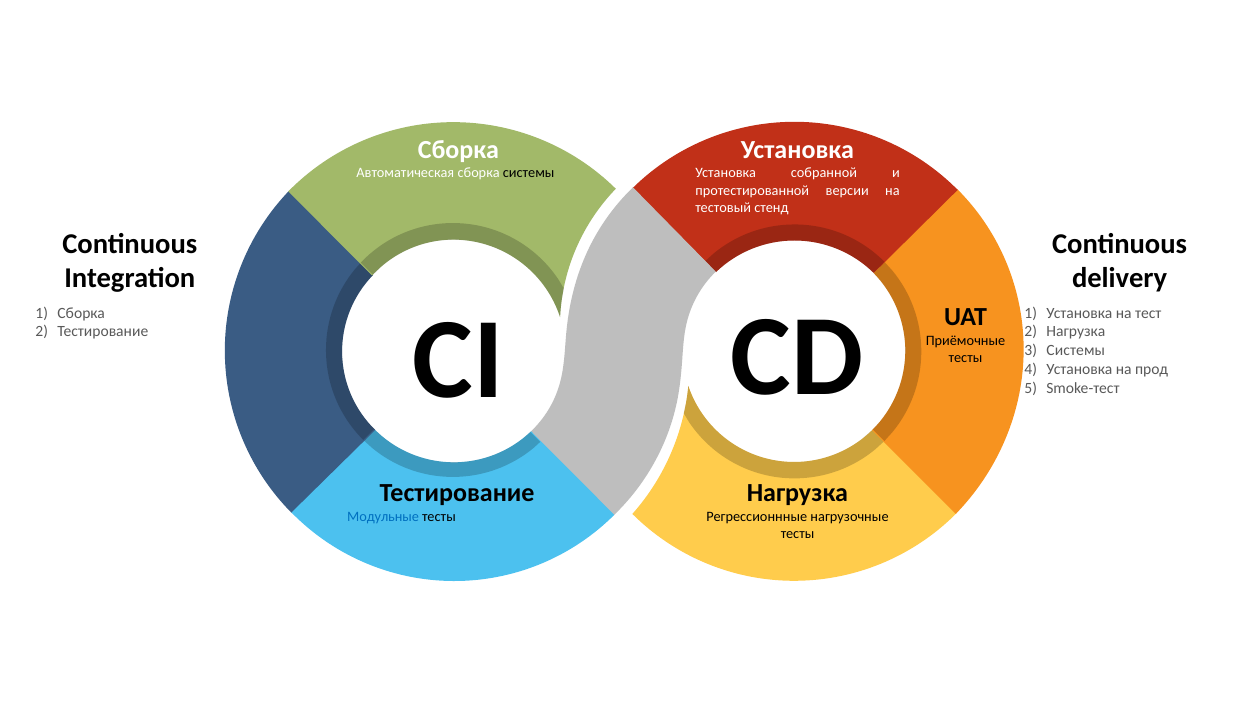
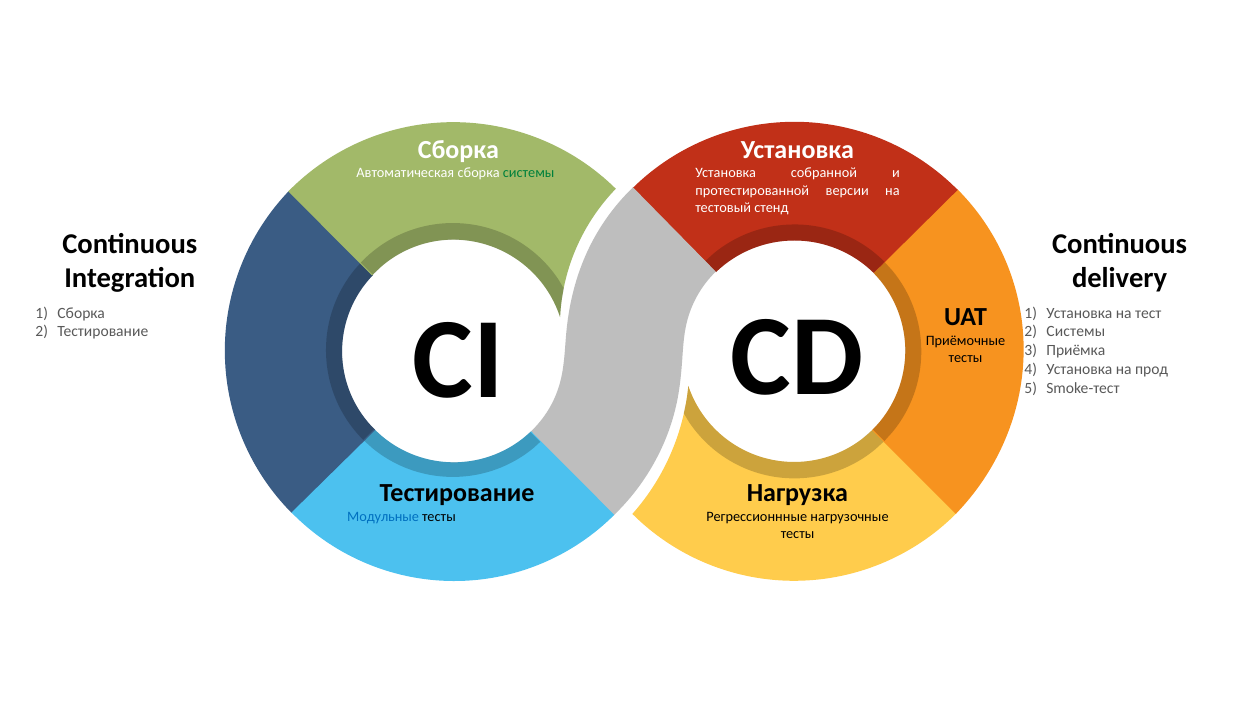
системы at (529, 173) colour: black -> green
Нагрузка at (1076, 331): Нагрузка -> Системы
Системы at (1076, 350): Системы -> Приёмка
